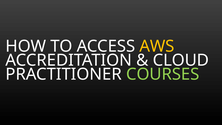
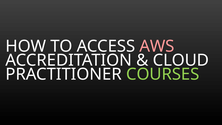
AWS colour: yellow -> pink
